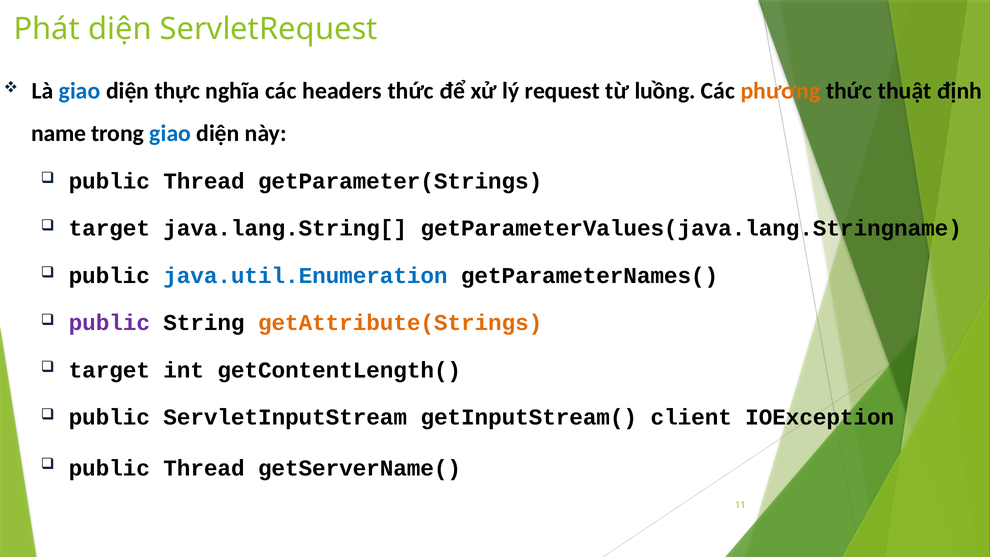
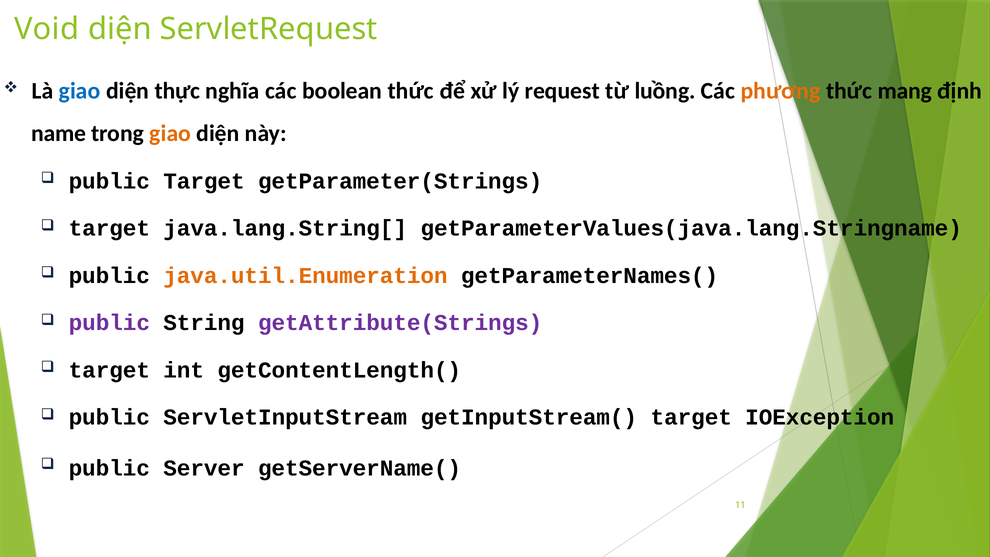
Phát: Phát -> Void
headers: headers -> boolean
thuật: thuật -> mang
giao at (170, 133) colour: blue -> orange
Thread at (204, 181): Thread -> Target
java.util.Enumeration colour: blue -> orange
getAttribute(Strings colour: orange -> purple
getInputStream( client: client -> target
Thread at (204, 468): Thread -> Server
